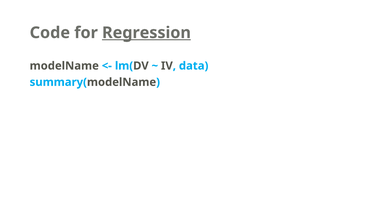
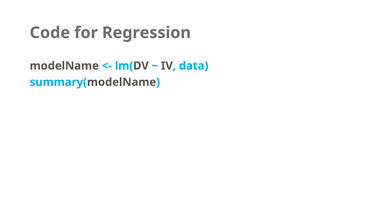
Regression underline: present -> none
